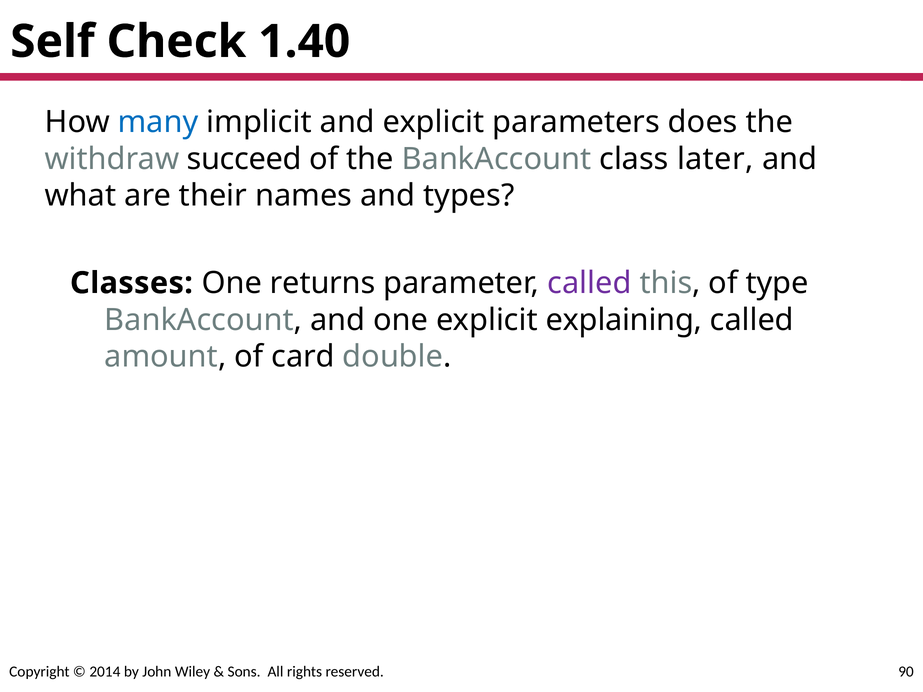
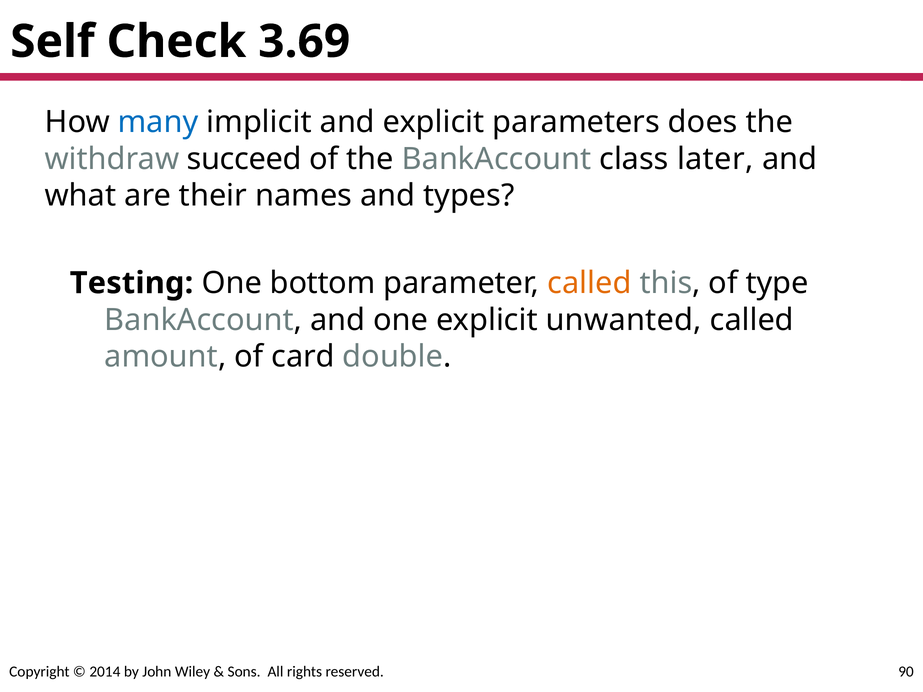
1.40: 1.40 -> 3.69
Classes: Classes -> Testing
returns: returns -> bottom
called at (589, 283) colour: purple -> orange
explaining: explaining -> unwanted
